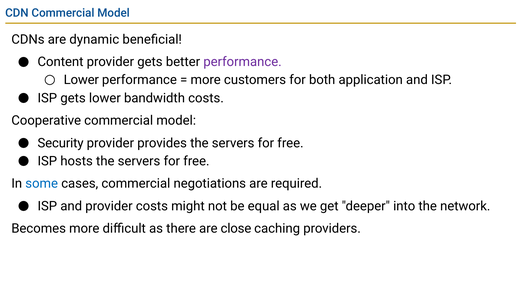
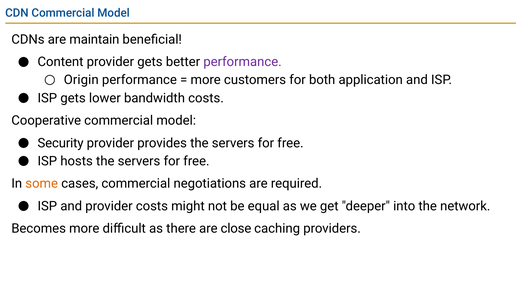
dynamic: dynamic -> maintain
Lower at (81, 80): Lower -> Origin
some colour: blue -> orange
